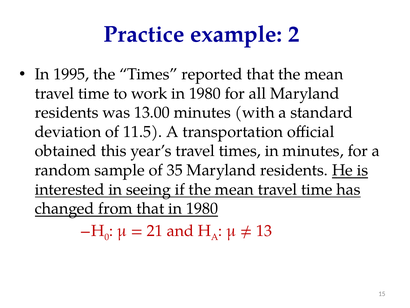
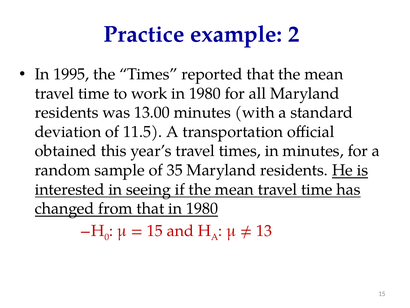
21 at (155, 231): 21 -> 15
